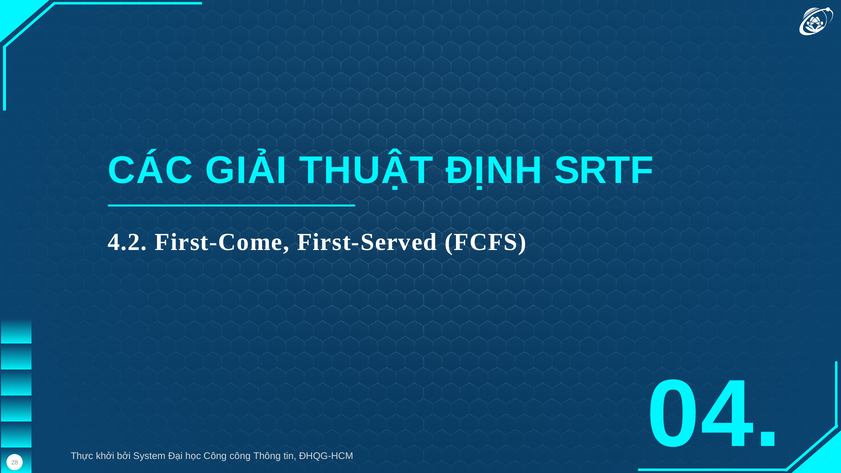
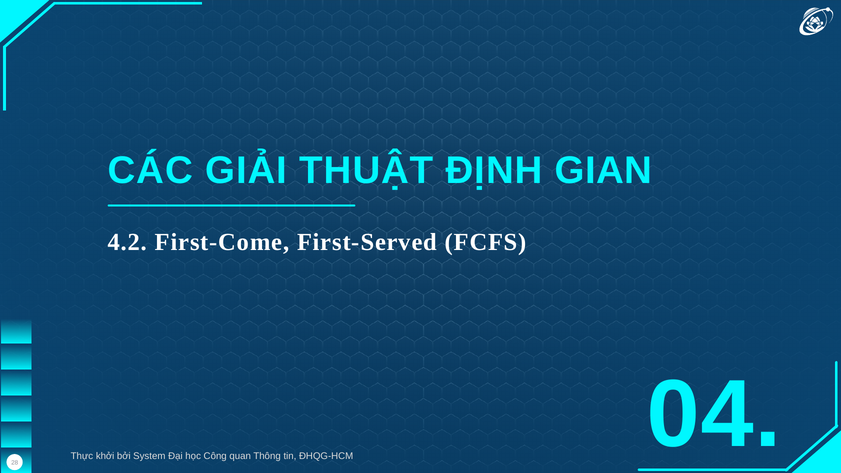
SRTF: SRTF -> GIAN
Công công: công -> quan
